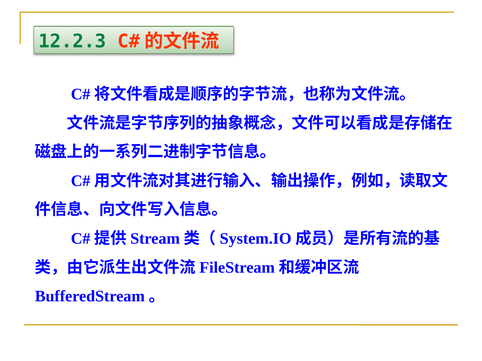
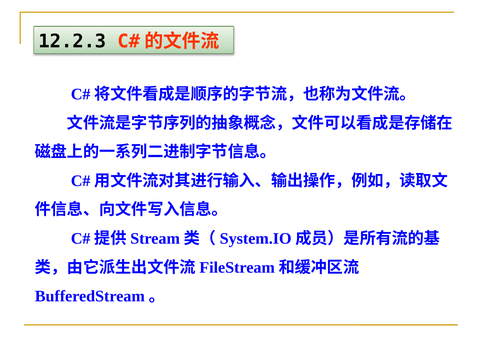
12.2.3 colour: green -> black
